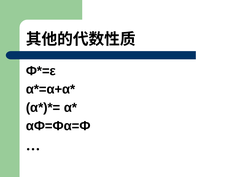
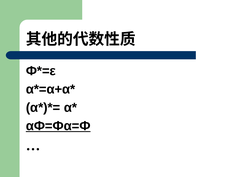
αФ=Фα=Ф underline: none -> present
